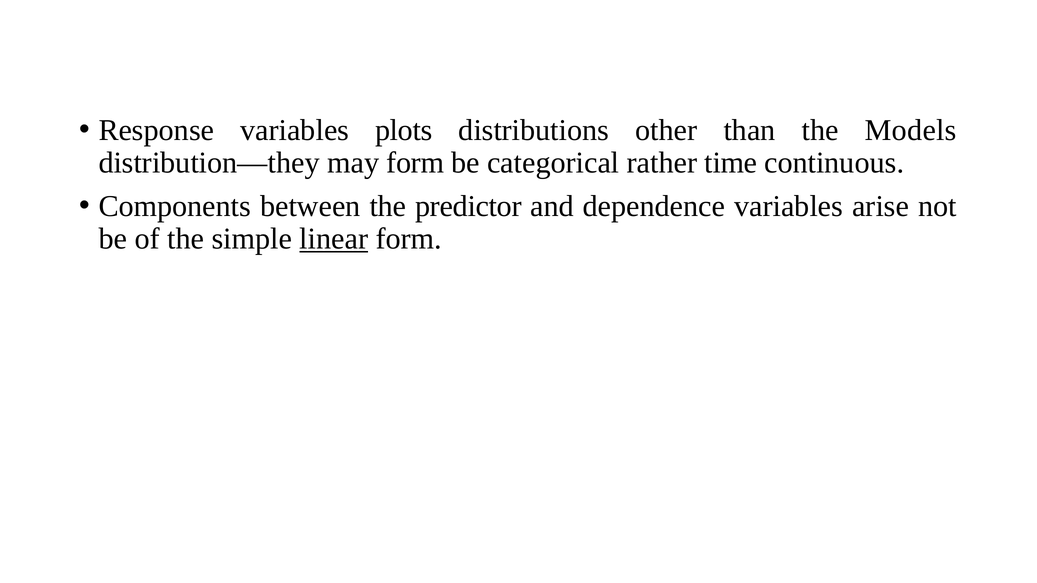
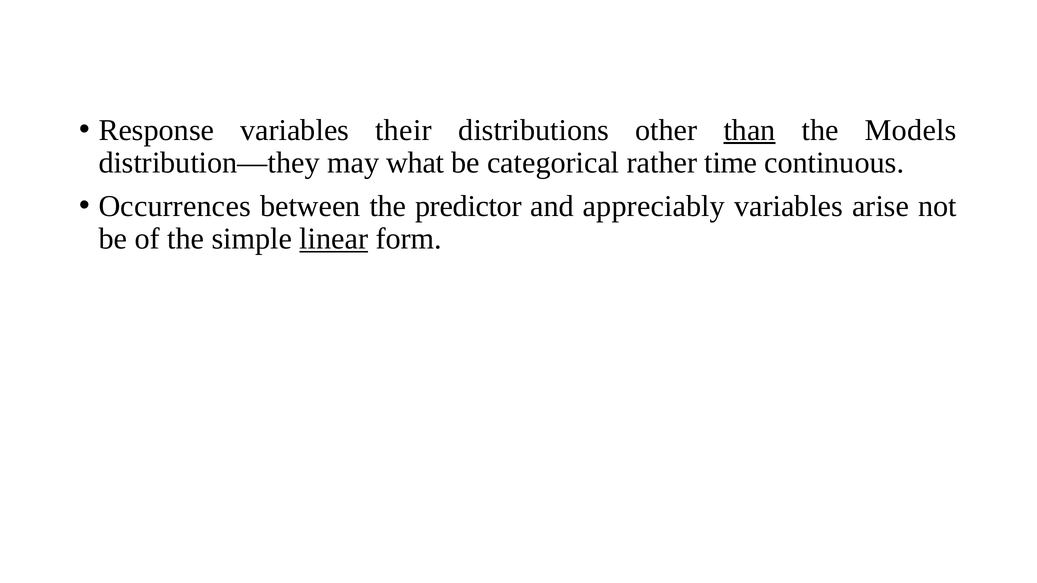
plots: plots -> their
than underline: none -> present
may form: form -> what
Components: Components -> Occurrences
dependence: dependence -> appreciably
